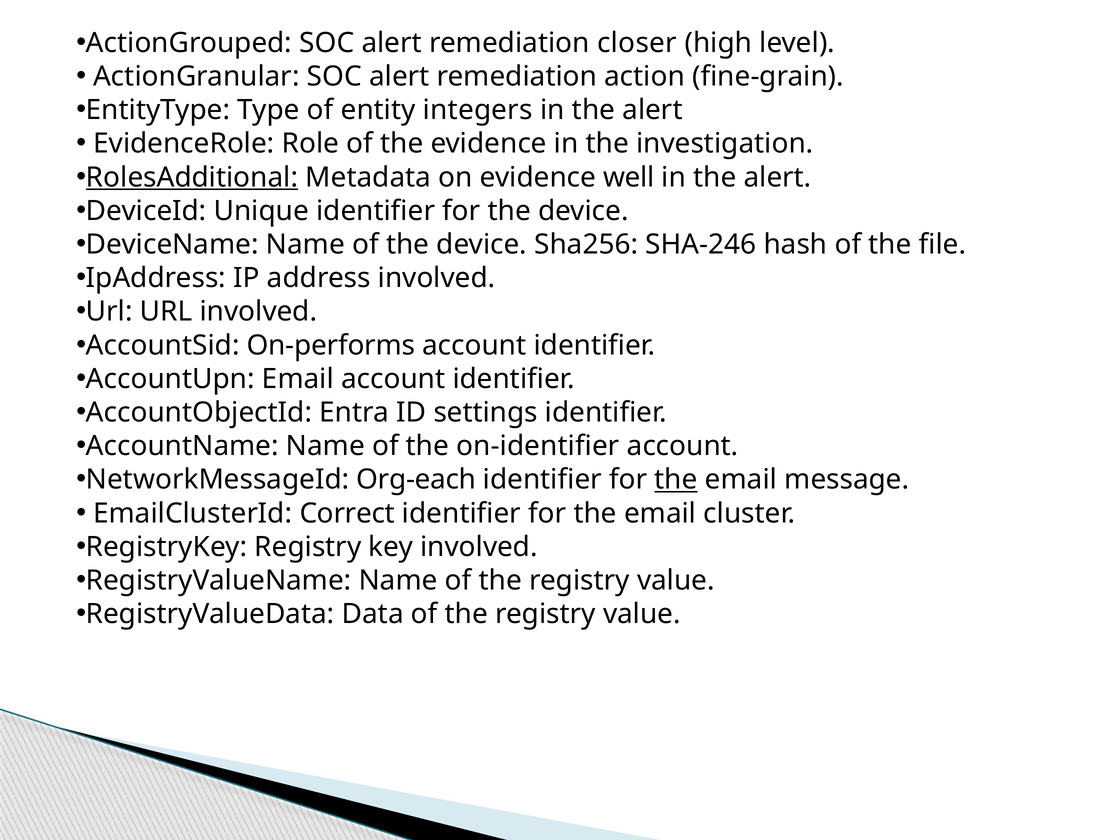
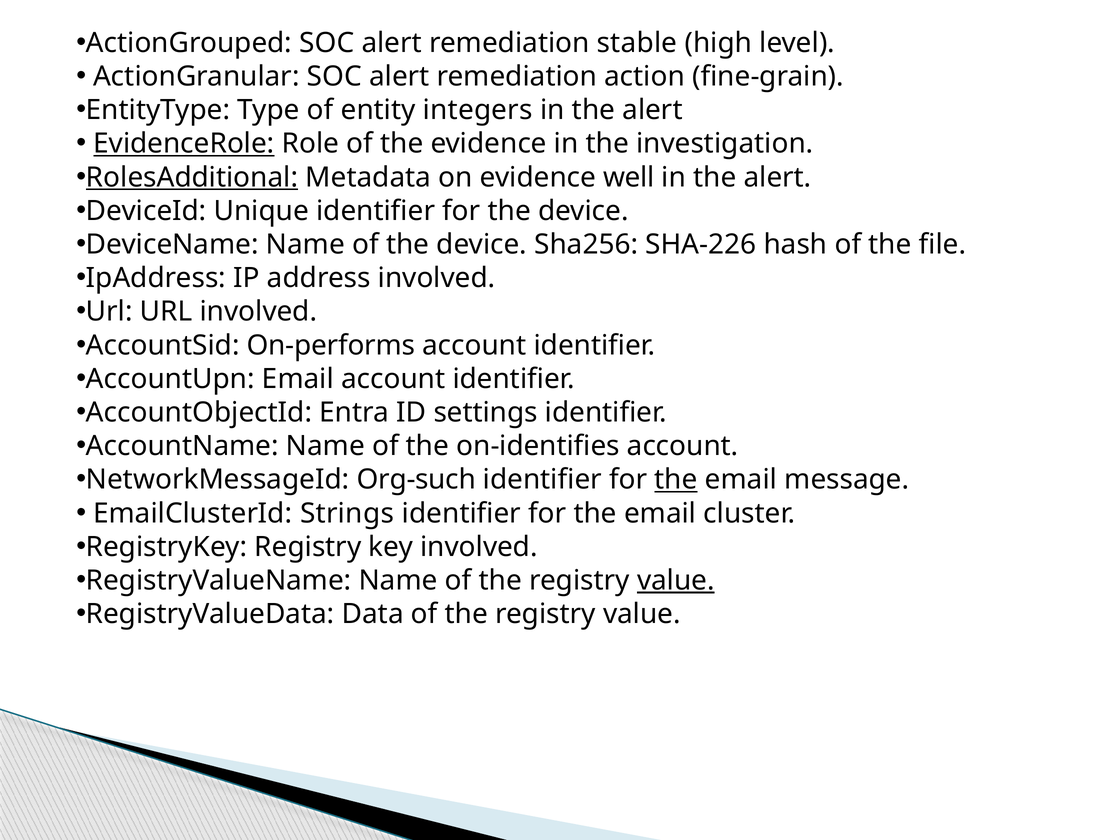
closer: closer -> stable
EvidenceRole underline: none -> present
SHA-246: SHA-246 -> SHA-226
on-identifier: on-identifier -> on-identifies
Org-each: Org-each -> Org-such
Correct: Correct -> Strings
value at (676, 580) underline: none -> present
